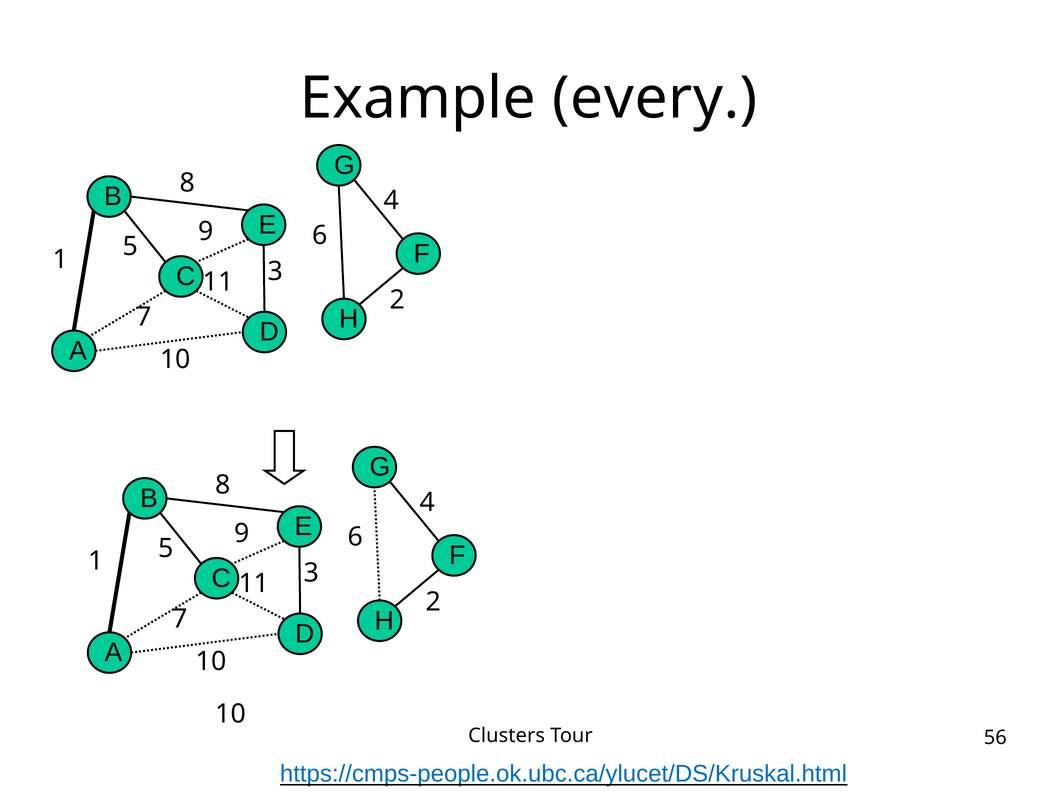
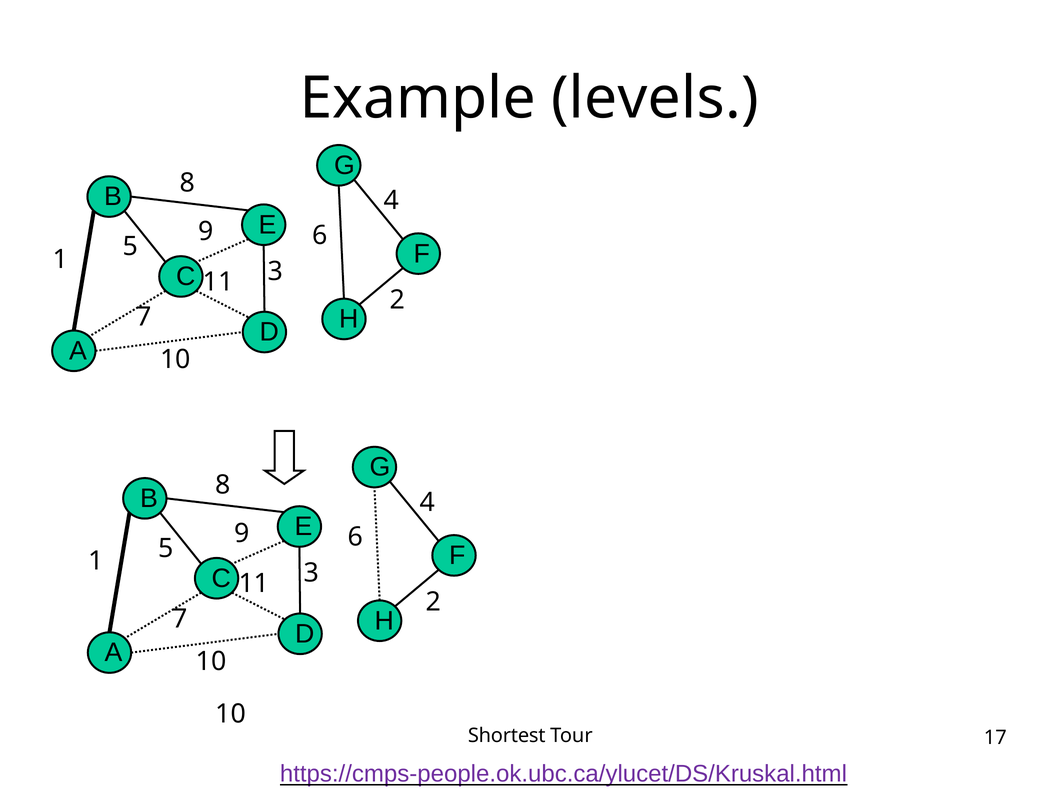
every: every -> levels
Clusters: Clusters -> Shortest
56: 56 -> 17
https://cmps-people.ok.ubc.ca/ylucet/DS/Kruskal.html colour: blue -> purple
